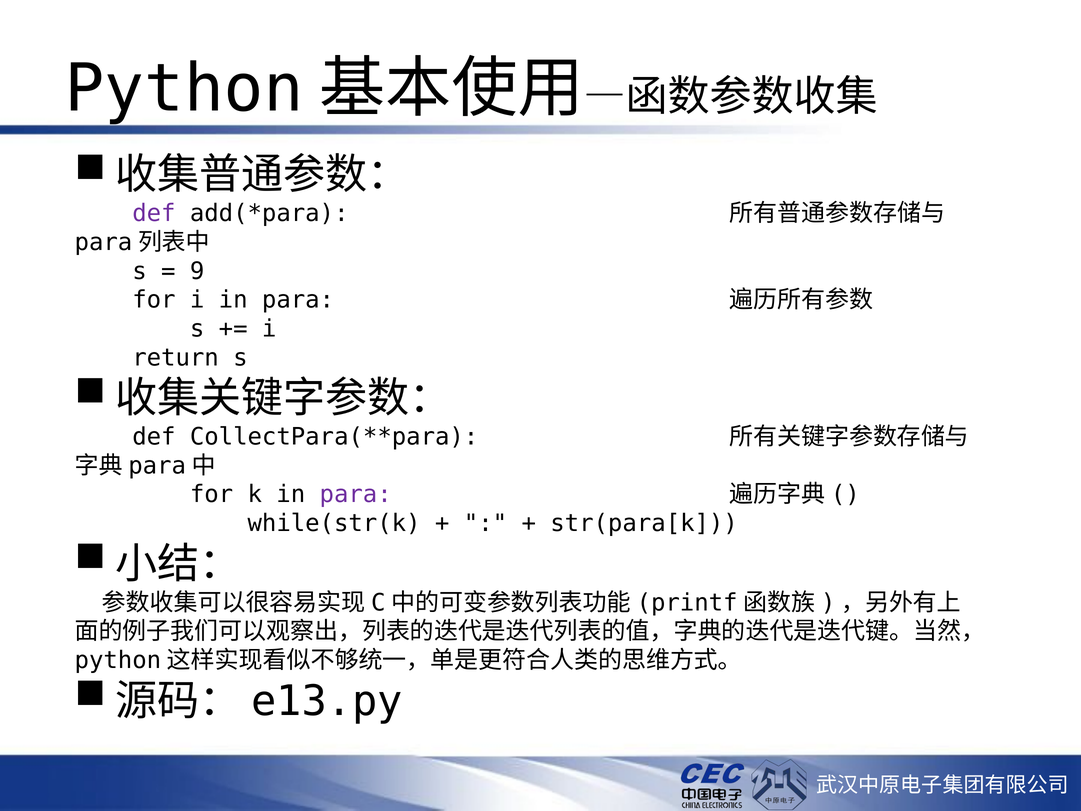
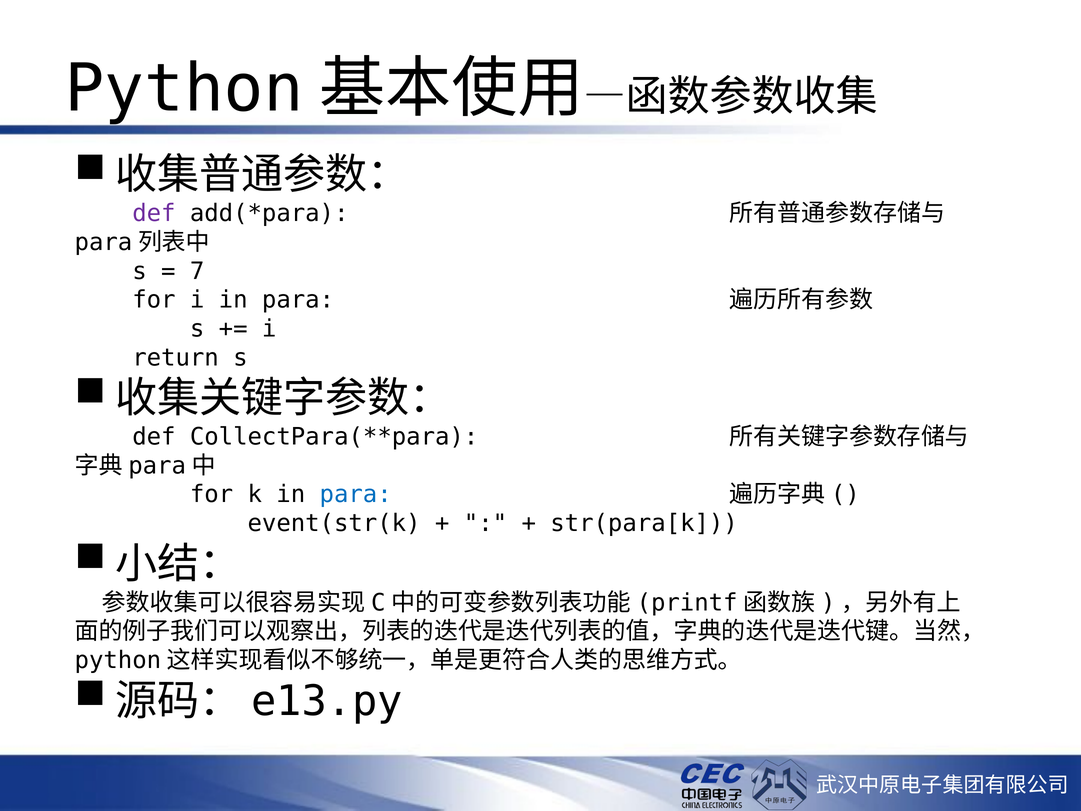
9: 9 -> 7
para at (356, 494) colour: purple -> blue
while(str(k: while(str(k -> event(str(k
